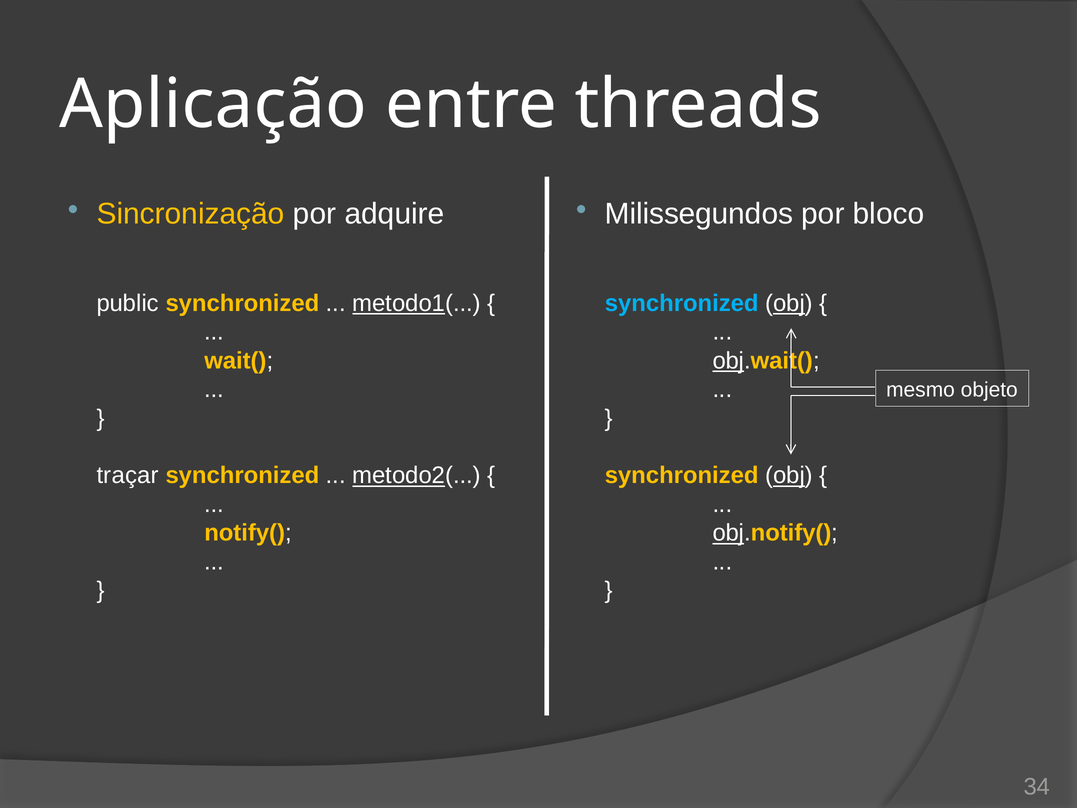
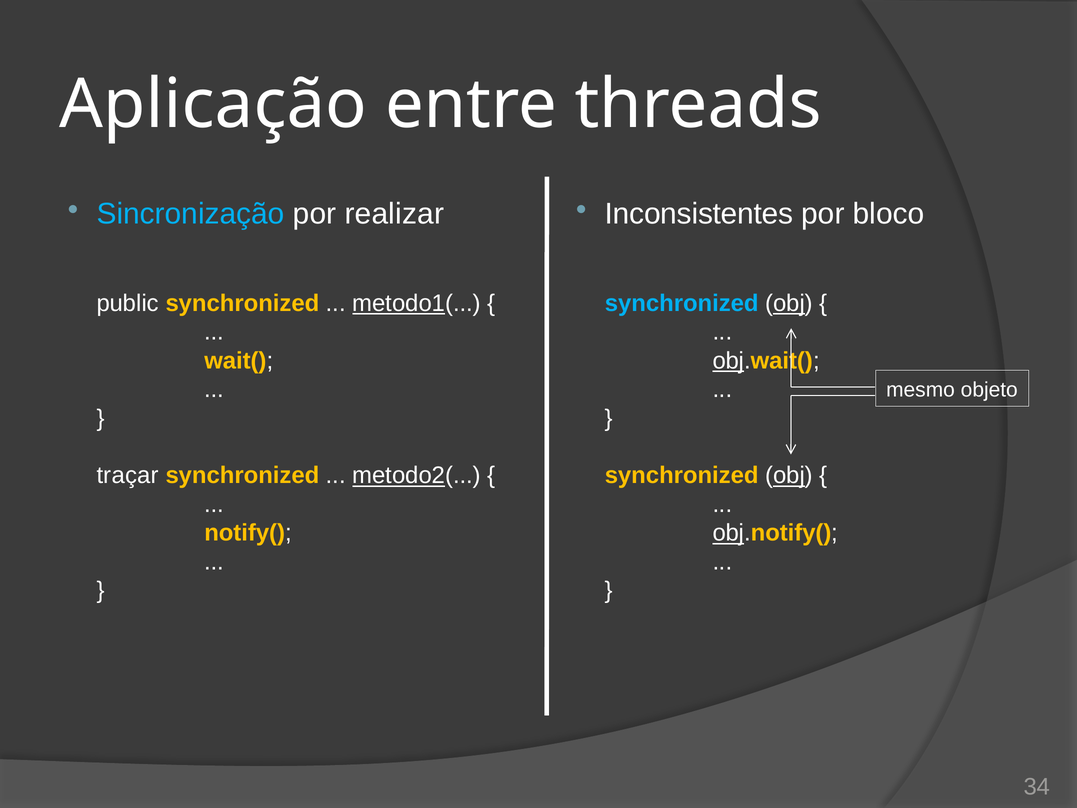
Sincronização colour: yellow -> light blue
adquire: adquire -> realizar
Milissegundos: Milissegundos -> Inconsistentes
